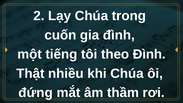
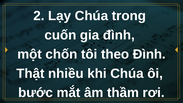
tiếng: tiếng -> chốn
đứng: đứng -> bước
